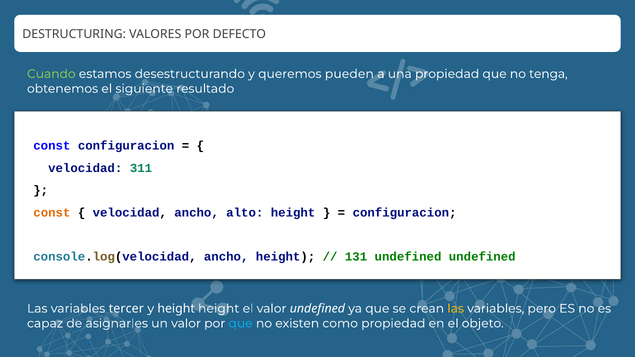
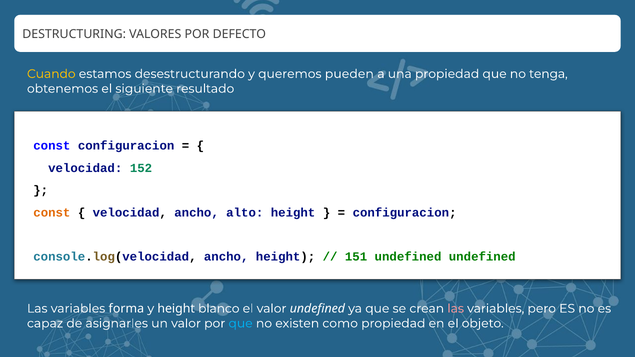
Cuando colour: light green -> yellow
311: 311 -> 152
131: 131 -> 151
tercer: tercer -> forma
height height: height -> blanco
las at (456, 309) colour: yellow -> pink
